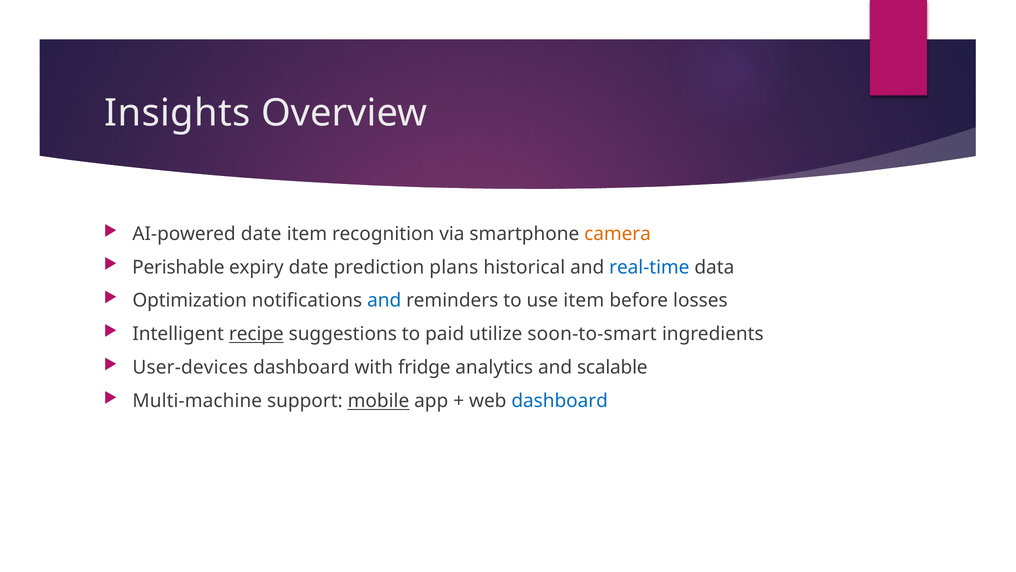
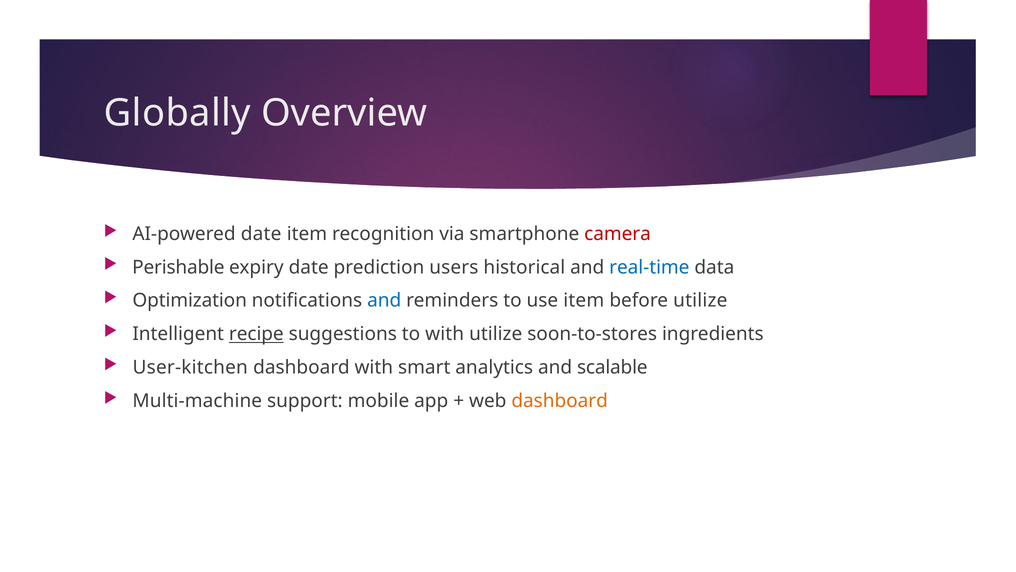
Insights: Insights -> Globally
camera colour: orange -> red
plans: plans -> users
before losses: losses -> utilize
to paid: paid -> with
soon-to-smart: soon-to-smart -> soon-to-stores
User-devices: User-devices -> User-kitchen
fridge: fridge -> smart
mobile underline: present -> none
dashboard at (560, 401) colour: blue -> orange
